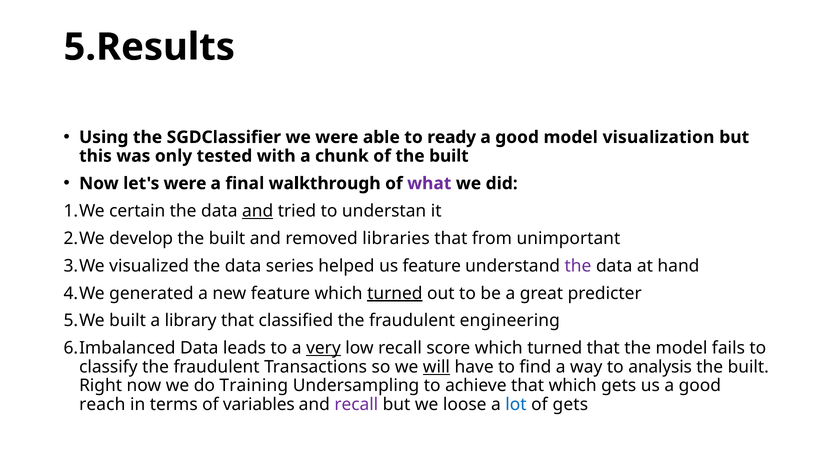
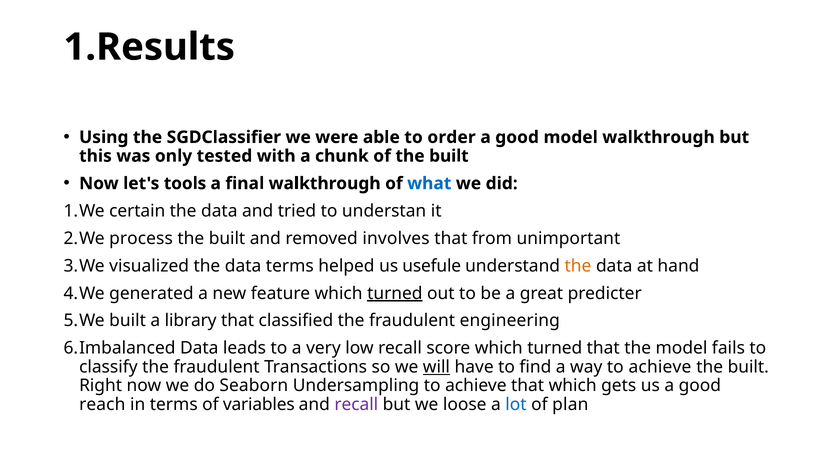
5.Results: 5.Results -> 1.Results
ready: ready -> order
model visualization: visualization -> walkthrough
let's were: were -> tools
what colour: purple -> blue
and at (258, 211) underline: present -> none
develop: develop -> process
libraries: libraries -> involves
data series: series -> terms
us feature: feature -> usefule
the at (578, 266) colour: purple -> orange
very underline: present -> none
way to analysis: analysis -> achieve
Training: Training -> Seaborn
of gets: gets -> plan
